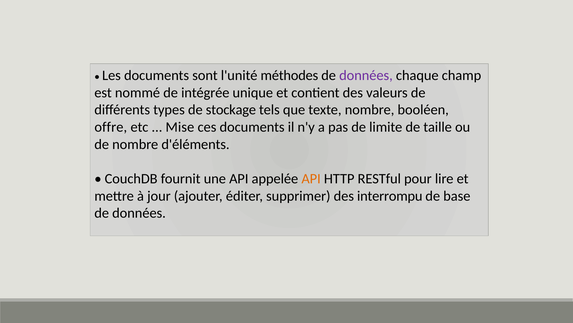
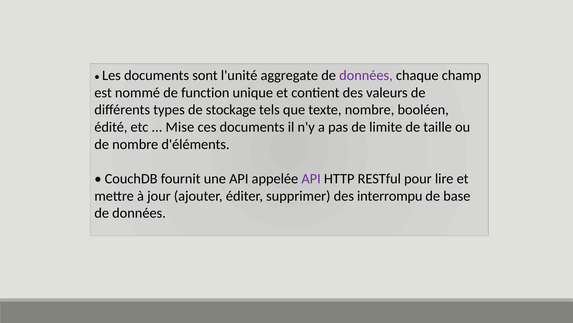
méthodes: méthodes -> aggregate
intégrée: intégrée -> function
offre: offre -> édité
API at (311, 178) colour: orange -> purple
